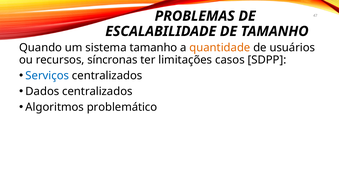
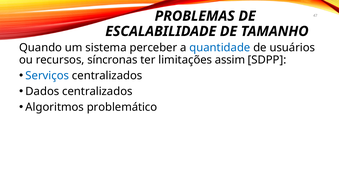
sistema tamanho: tamanho -> perceber
quantidade colour: orange -> blue
casos: casos -> assim
